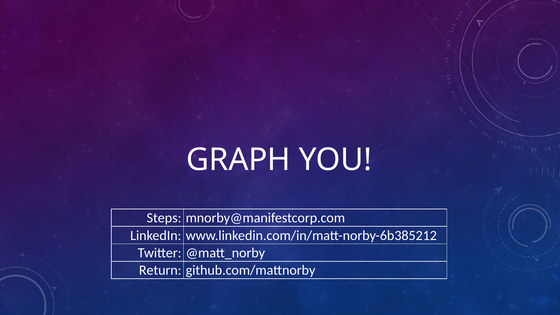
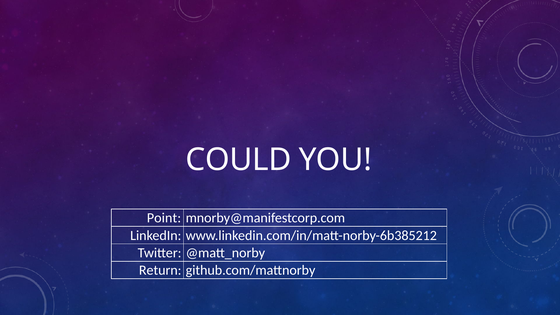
GRAPH: GRAPH -> COULD
Steps: Steps -> Point
